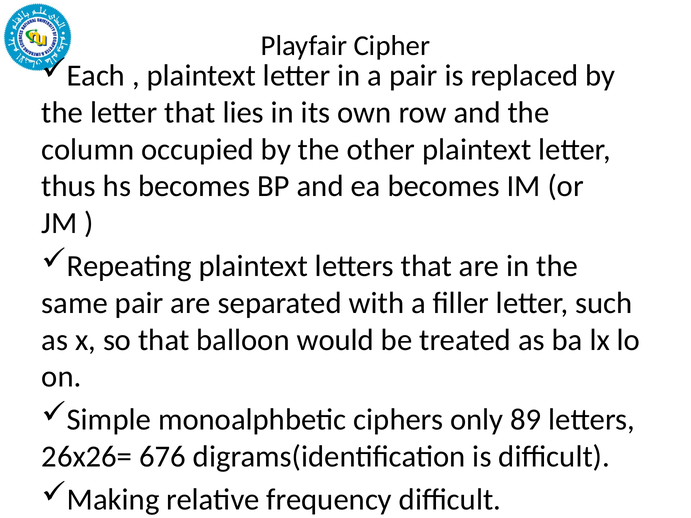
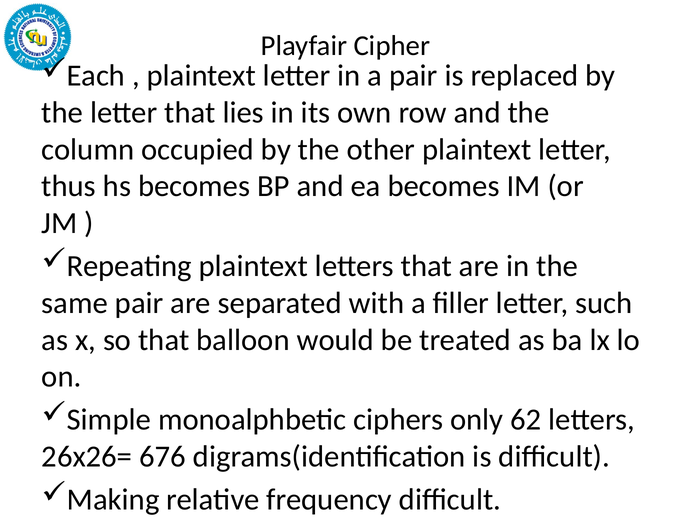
89: 89 -> 62
